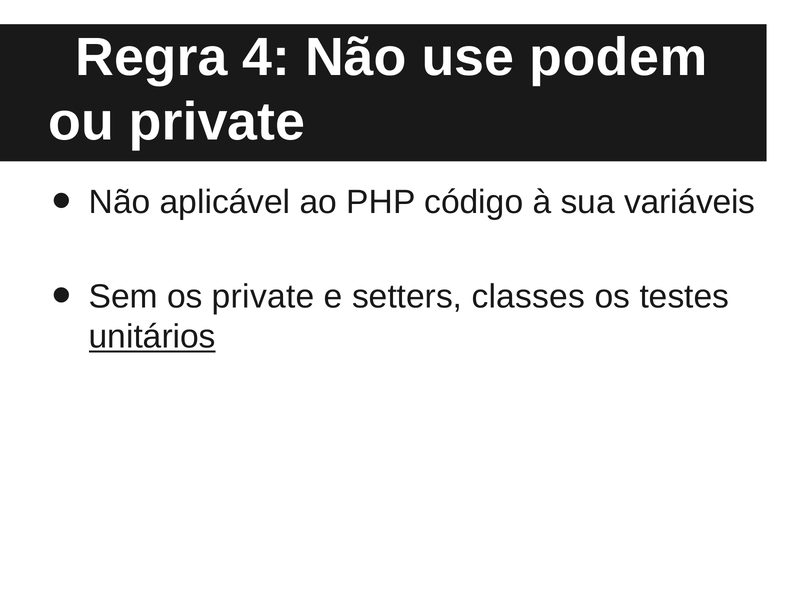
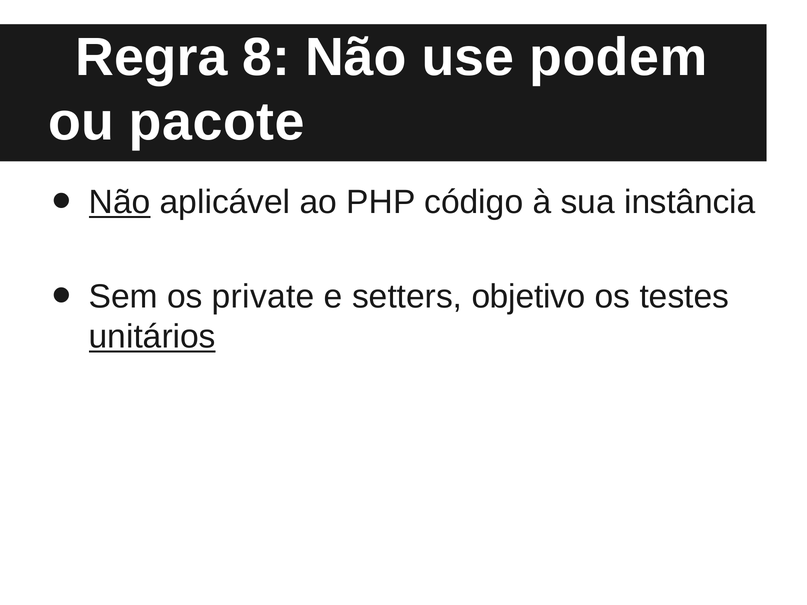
4: 4 -> 8
ou private: private -> pacote
Não at (120, 202) underline: none -> present
variáveis: variáveis -> instância
classes: classes -> objetivo
